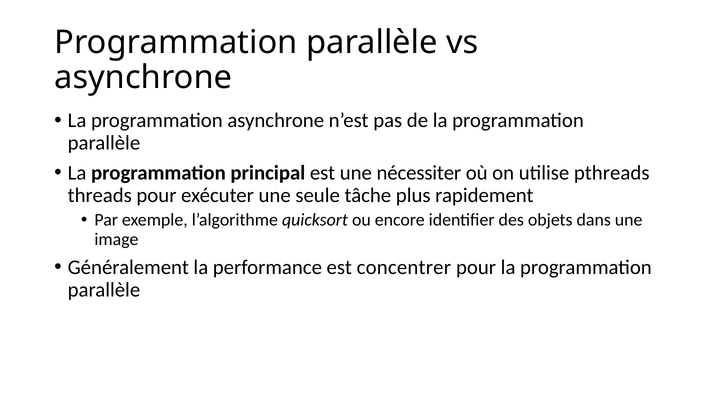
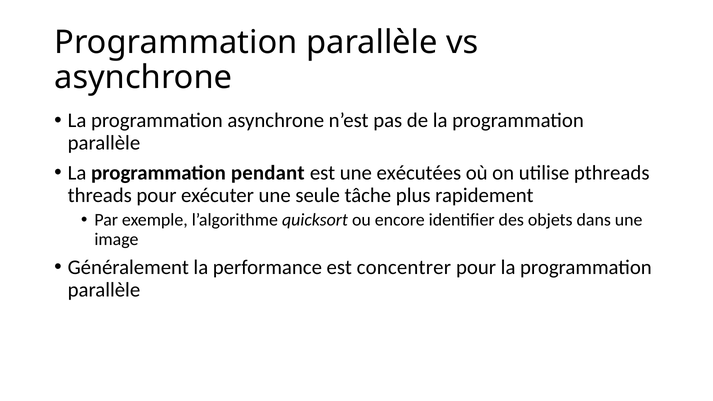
principal: principal -> pendant
nécessiter: nécessiter -> exécutées
